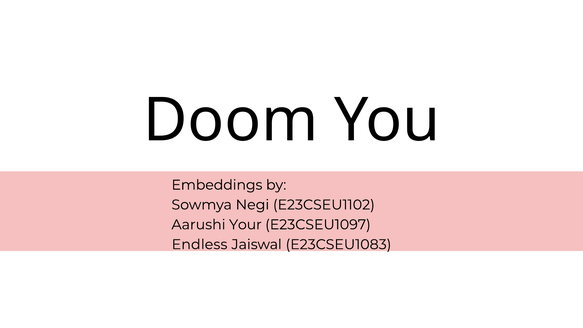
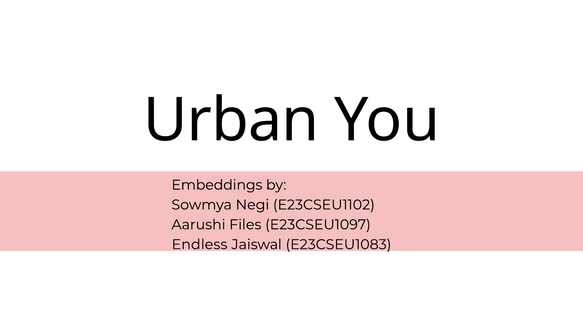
Doom: Doom -> Urban
Your: Your -> Files
